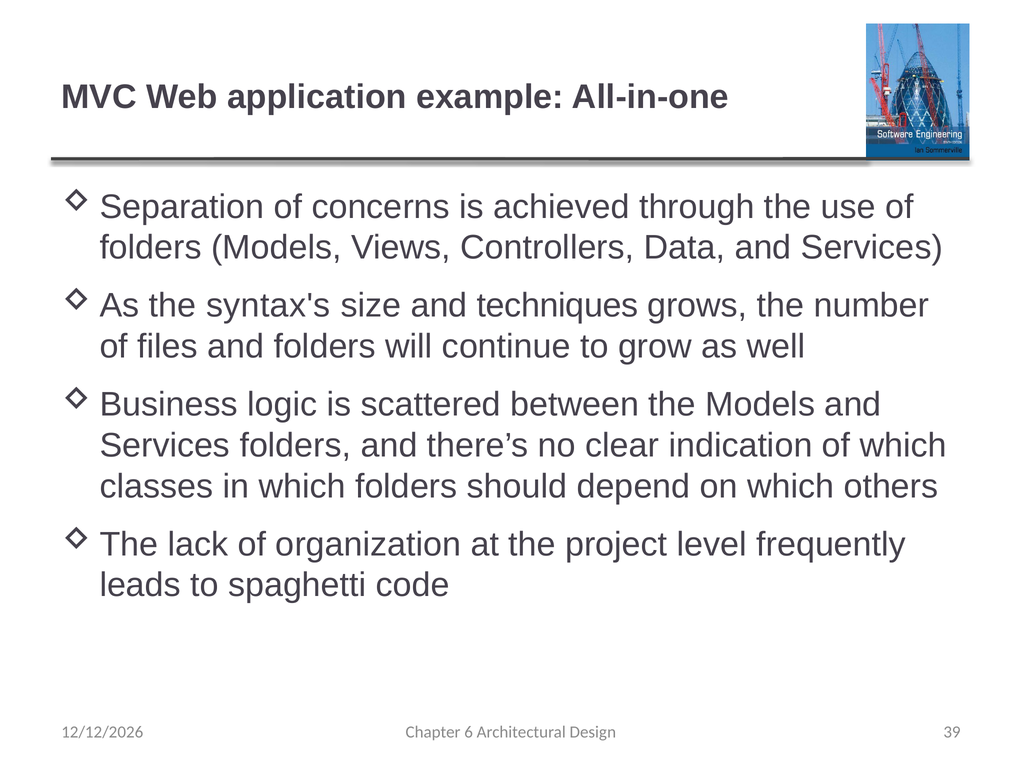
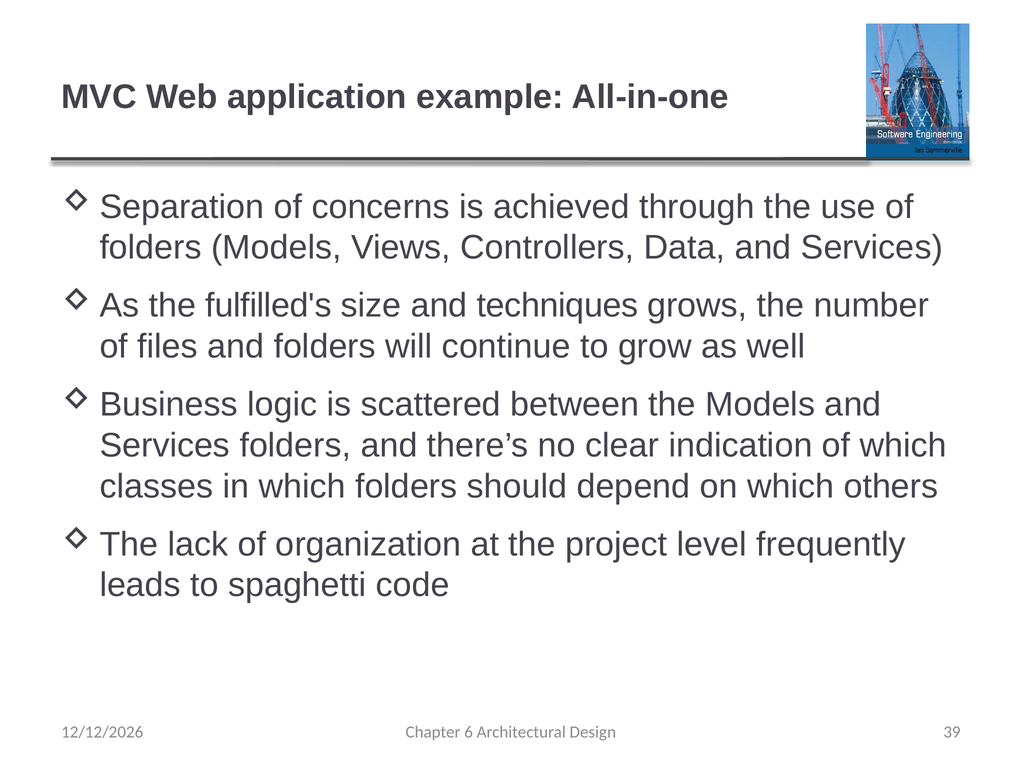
syntax's: syntax's -> fulfilled's
